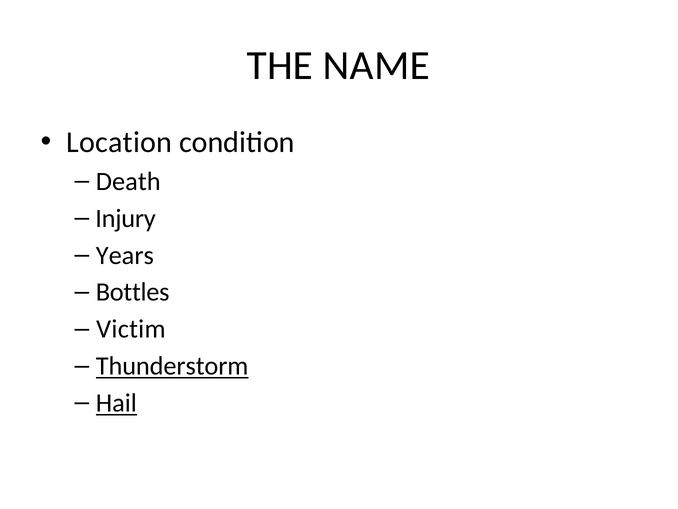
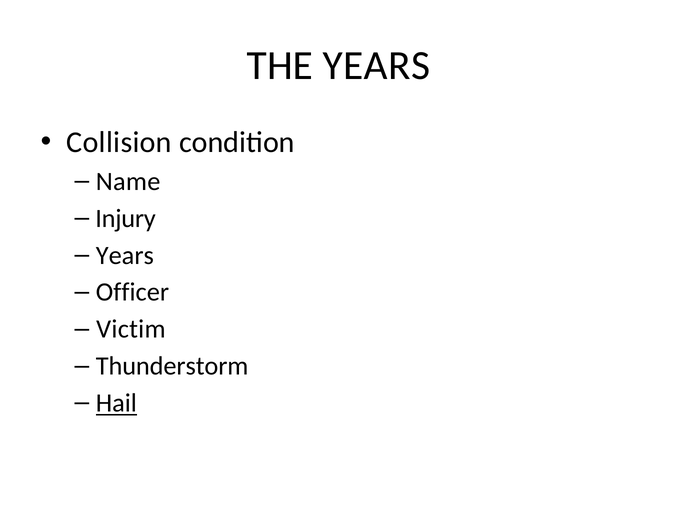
THE NAME: NAME -> YEARS
Location: Location -> Collision
Death: Death -> Name
Bottles: Bottles -> Officer
Thunderstorm underline: present -> none
